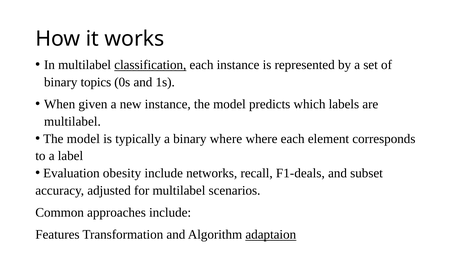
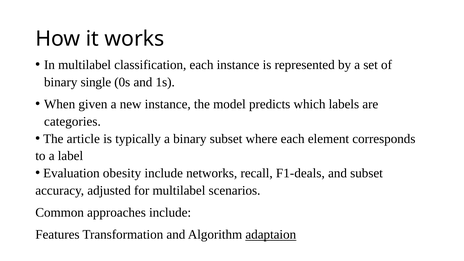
classification underline: present -> none
topics: topics -> single
multilabel at (72, 122): multilabel -> categories
model at (83, 139): model -> article
binary where: where -> subset
